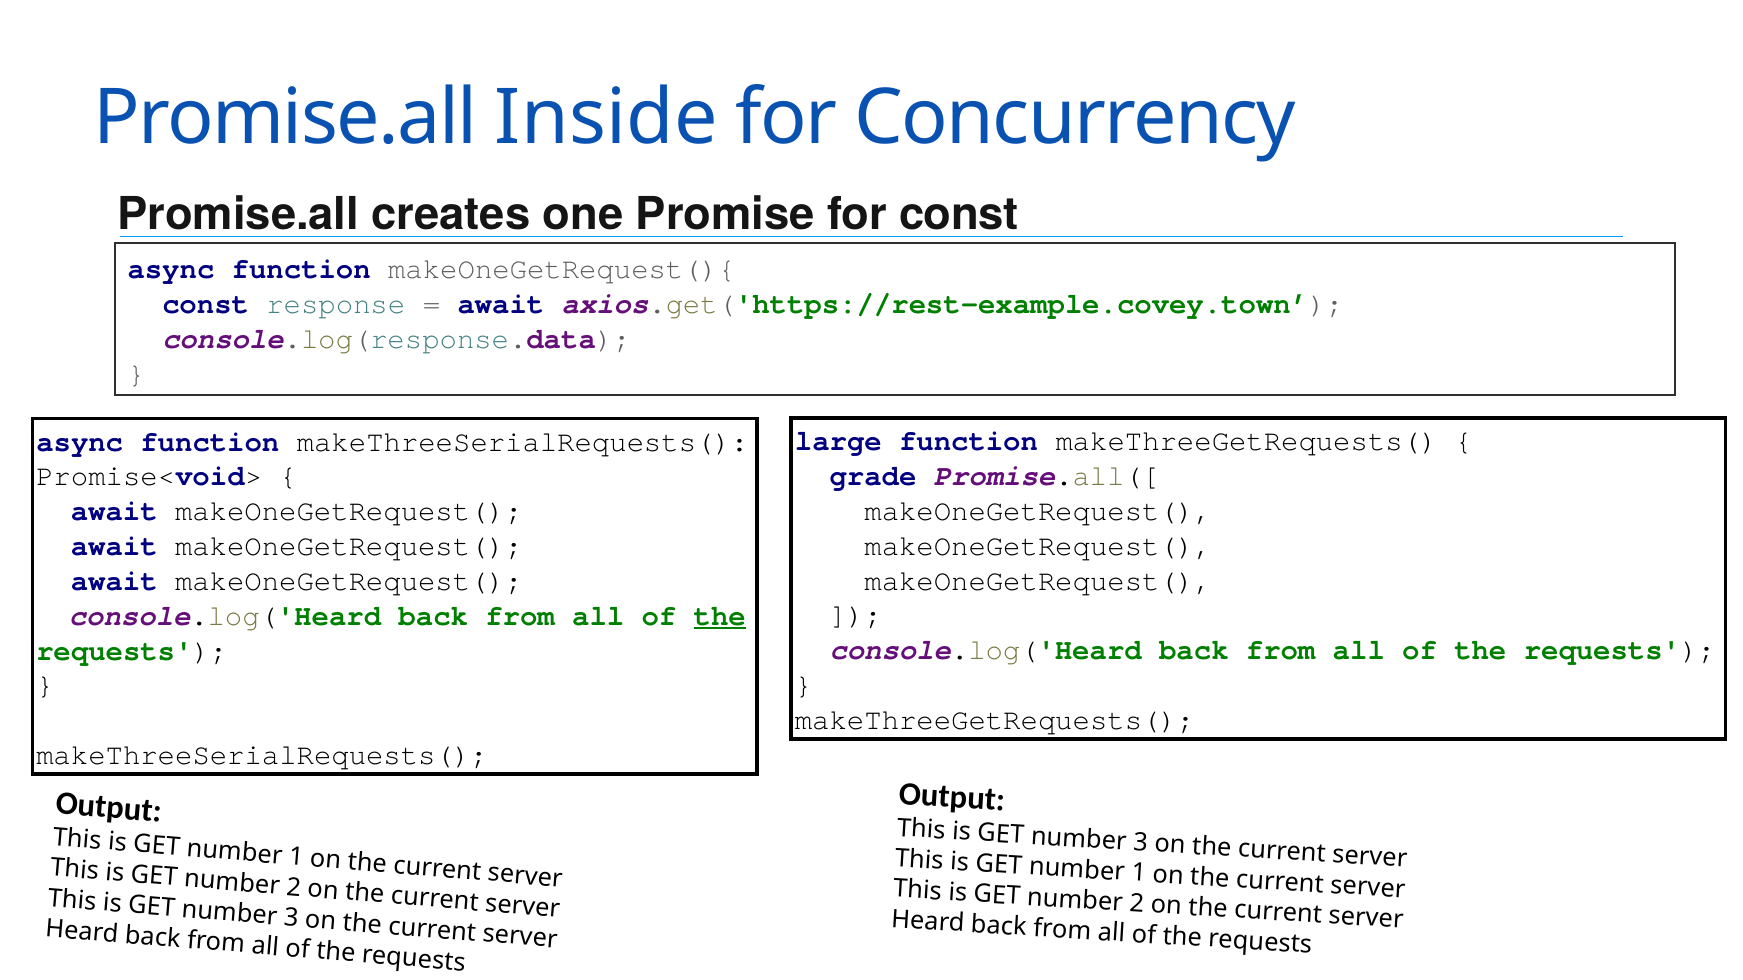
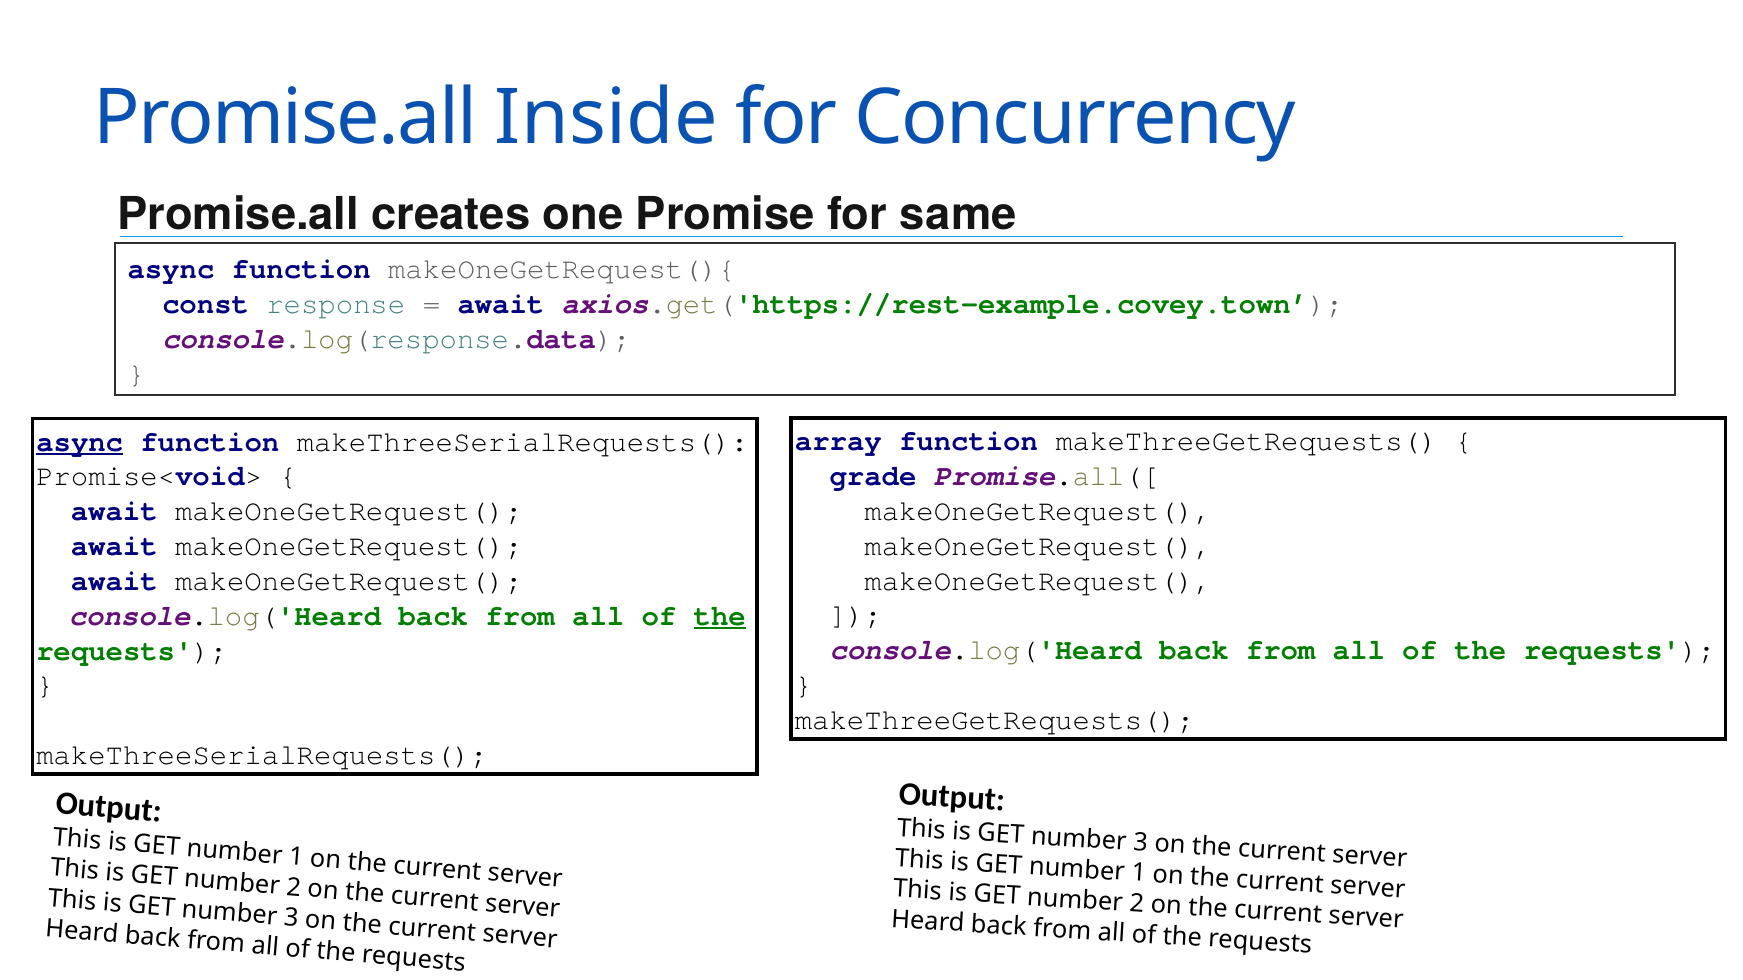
for const: const -> same
large: large -> array
async at (80, 442) underline: none -> present
